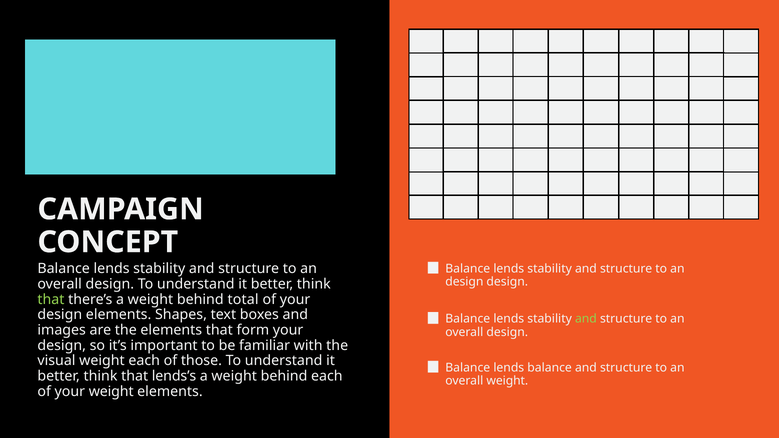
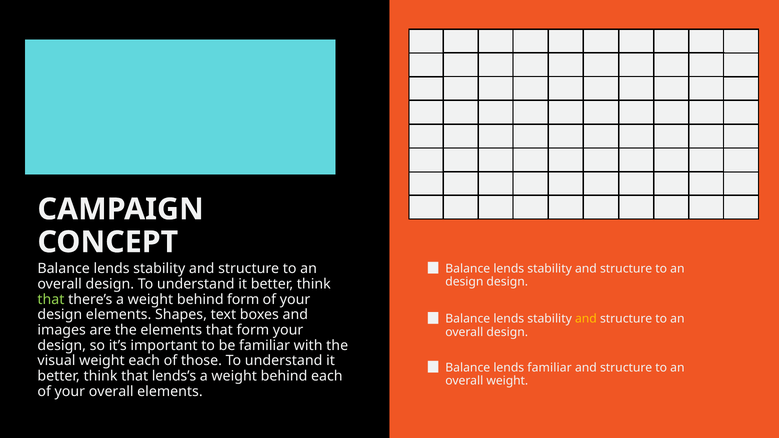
behind total: total -> form
and at (586, 319) colour: light green -> yellow
lends balance: balance -> familiar
your weight: weight -> overall
